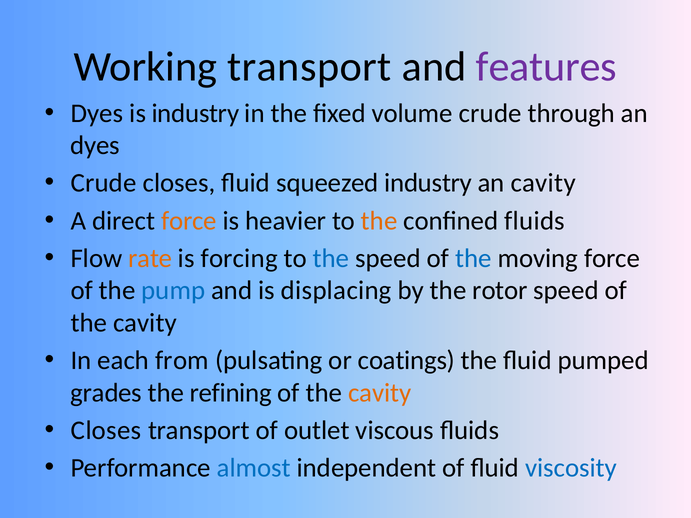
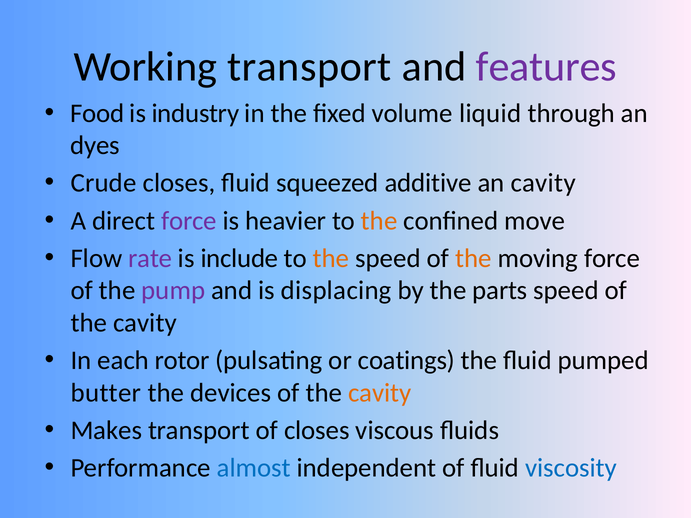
Dyes at (97, 113): Dyes -> Food
volume crude: crude -> liquid
squeezed industry: industry -> additive
force at (189, 221) colour: orange -> purple
confined fluids: fluids -> move
rate colour: orange -> purple
forcing: forcing -> include
the at (331, 258) colour: blue -> orange
the at (473, 258) colour: blue -> orange
pump colour: blue -> purple
rotor: rotor -> parts
from: from -> rotor
grades: grades -> butter
refining: refining -> devices
Closes at (106, 431): Closes -> Makes
of outlet: outlet -> closes
